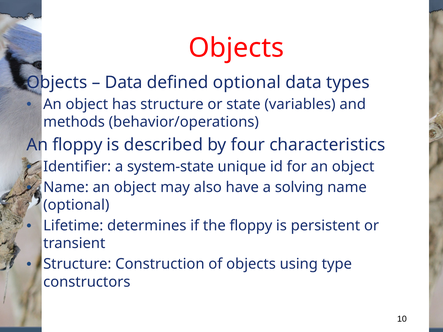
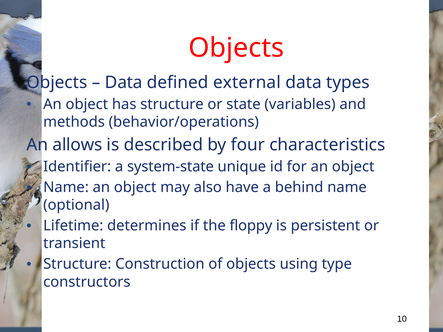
defined optional: optional -> external
An floppy: floppy -> allows
solving: solving -> behind
